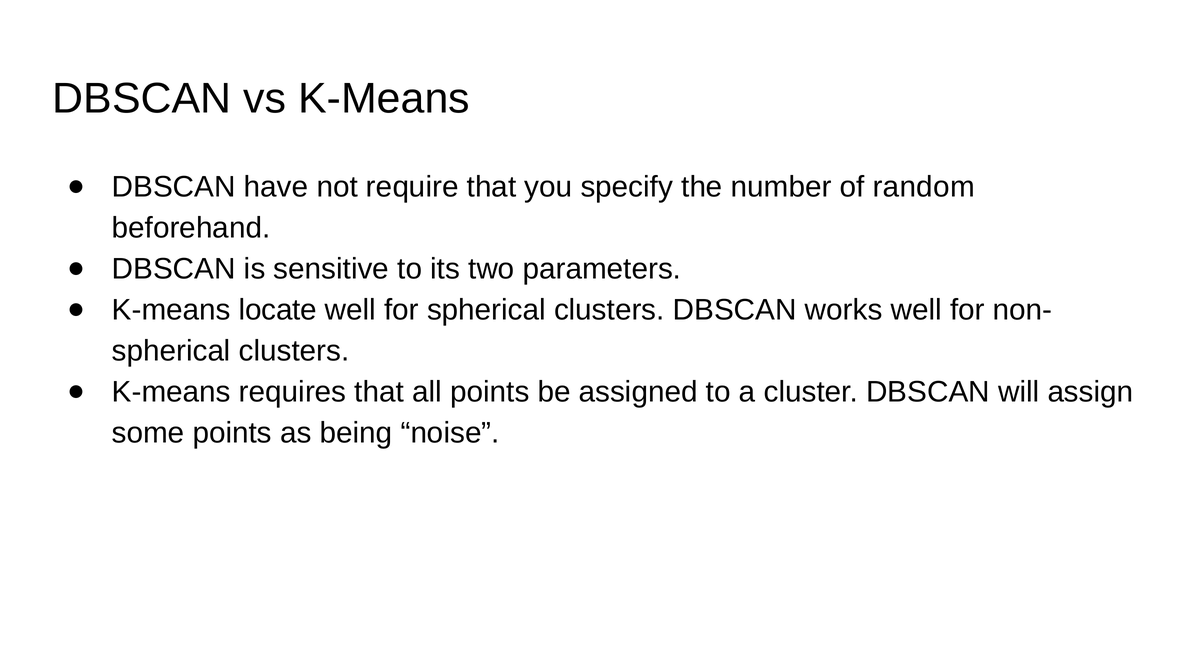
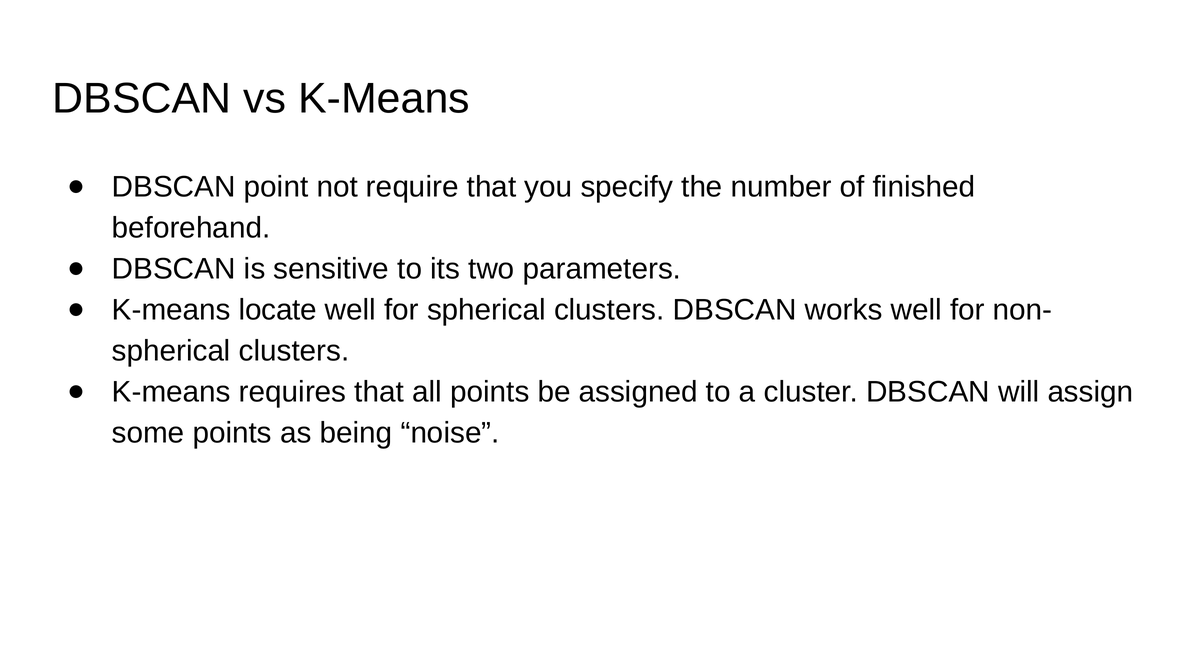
have: have -> point
random: random -> finished
